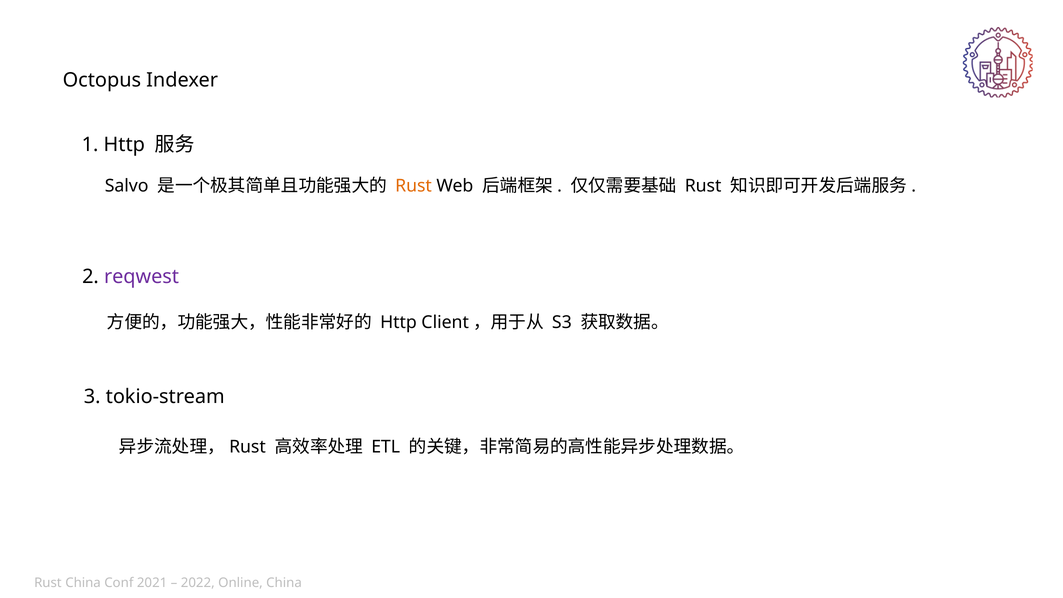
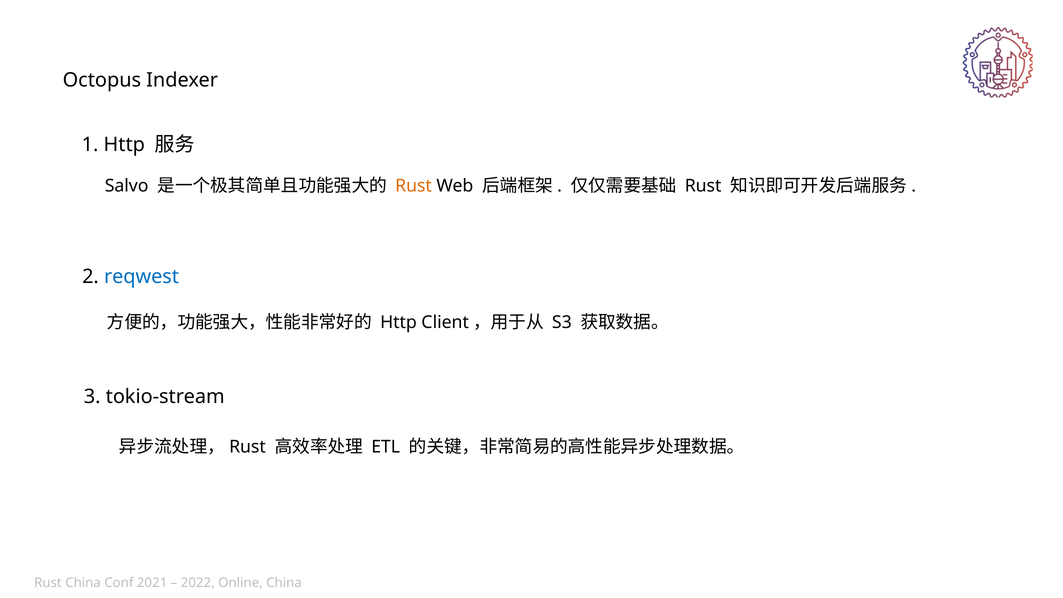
reqwest colour: purple -> blue
